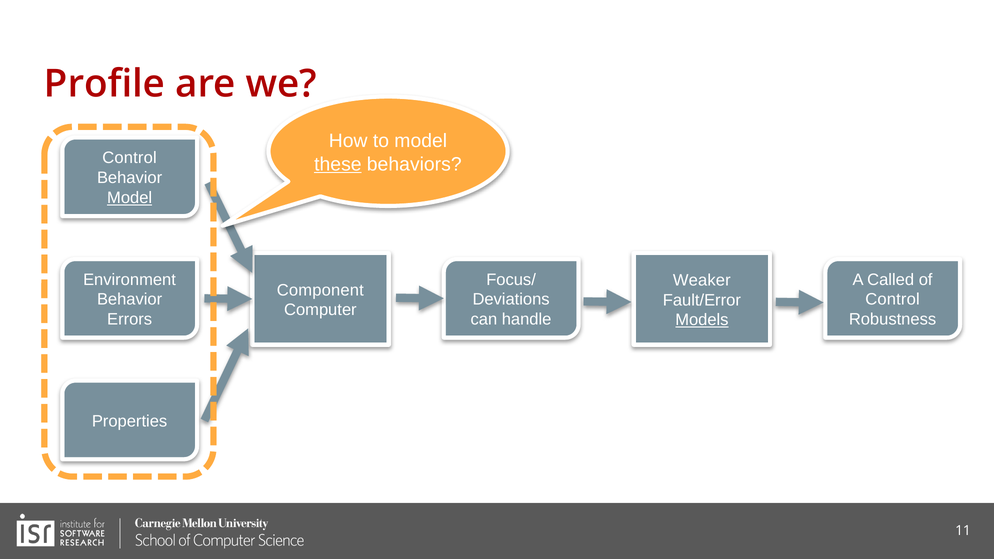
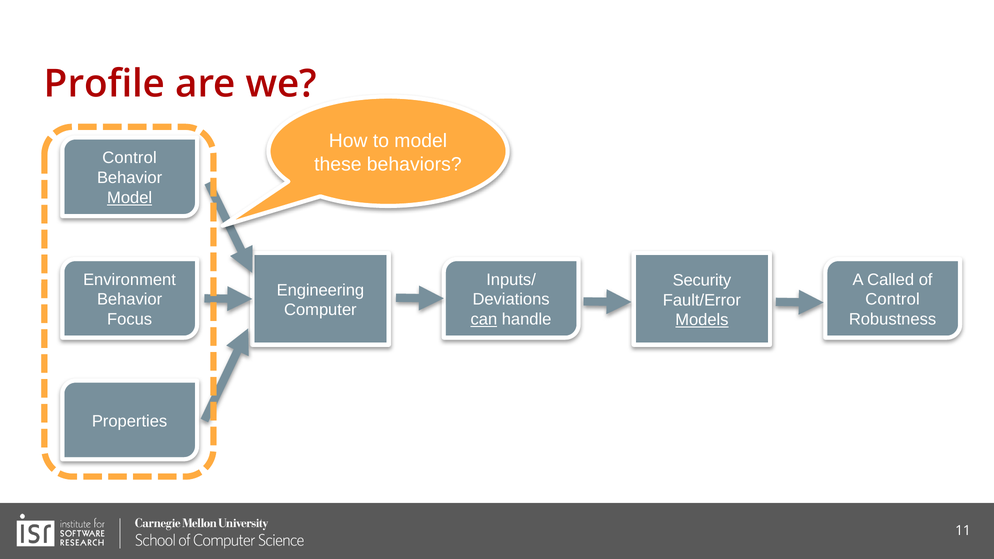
these underline: present -> none
Focus/: Focus/ -> Inputs/
Weaker: Weaker -> Security
Component: Component -> Engineering
Errors: Errors -> Focus
can underline: none -> present
